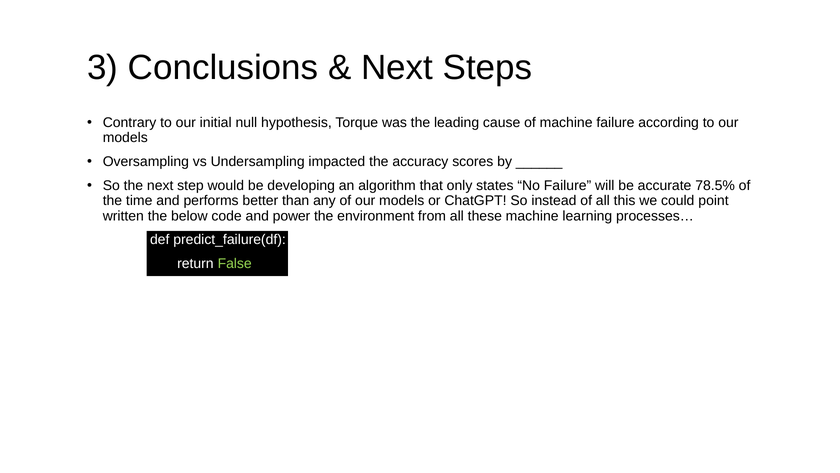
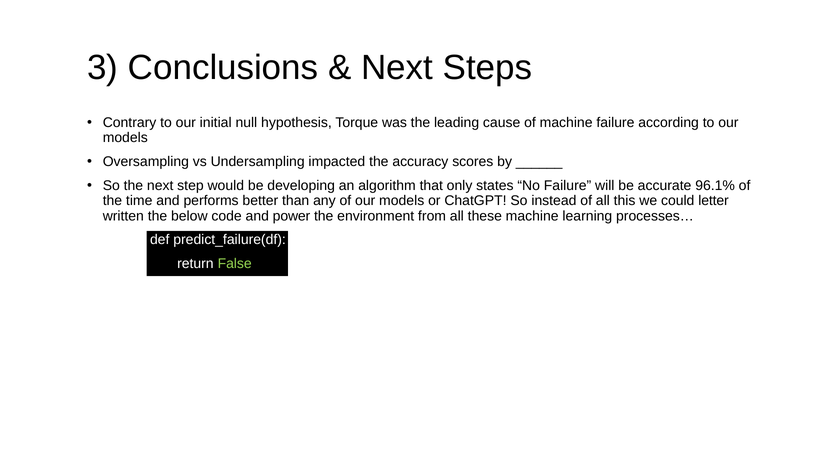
78.5%: 78.5% -> 96.1%
point: point -> letter
